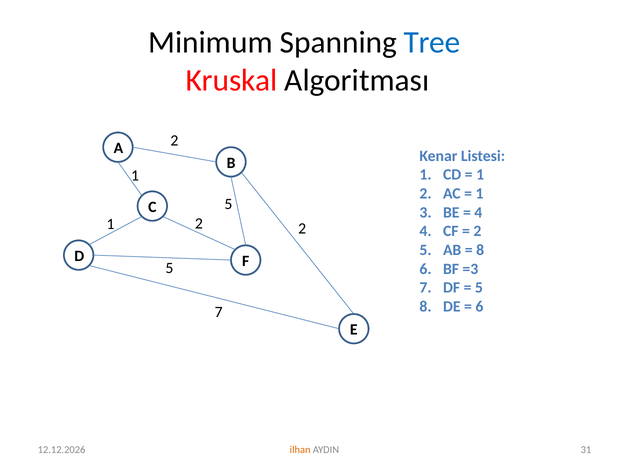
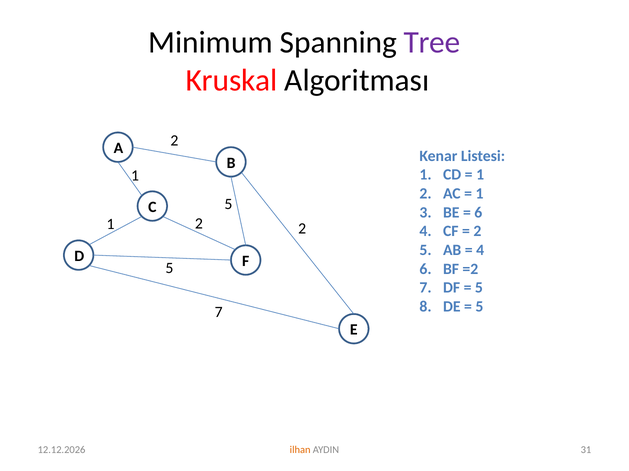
Tree colour: blue -> purple
4 at (478, 213): 4 -> 6
8 at (480, 250): 8 -> 4
=3: =3 -> =2
6 at (479, 307): 6 -> 5
